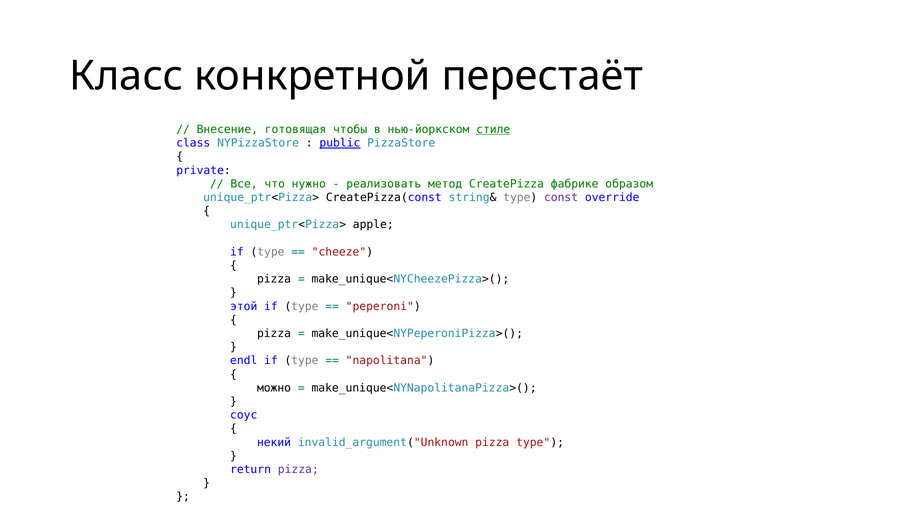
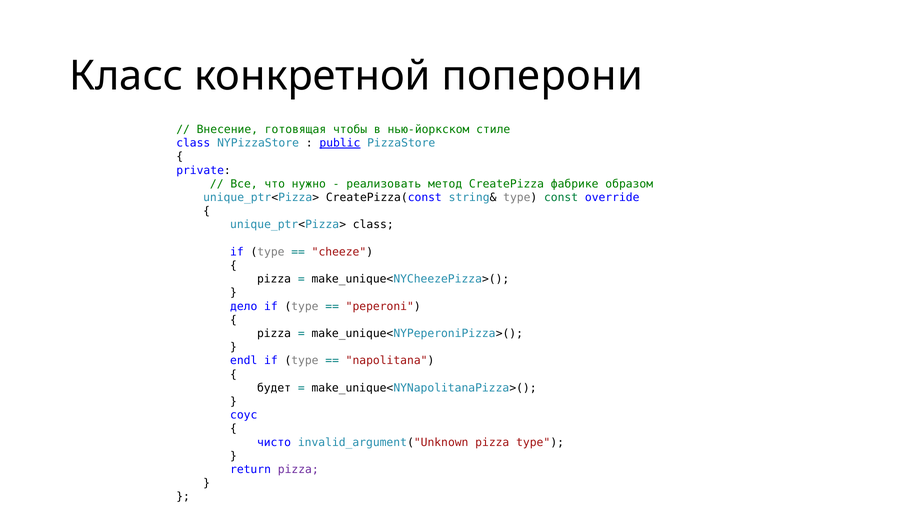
перестаёт: перестаёт -> поперони
стиле underline: present -> none
const colour: purple -> green
unique_ptr<Pizza> apple: apple -> class
этой: этой -> дело
можно: можно -> будет
некий: некий -> чисто
